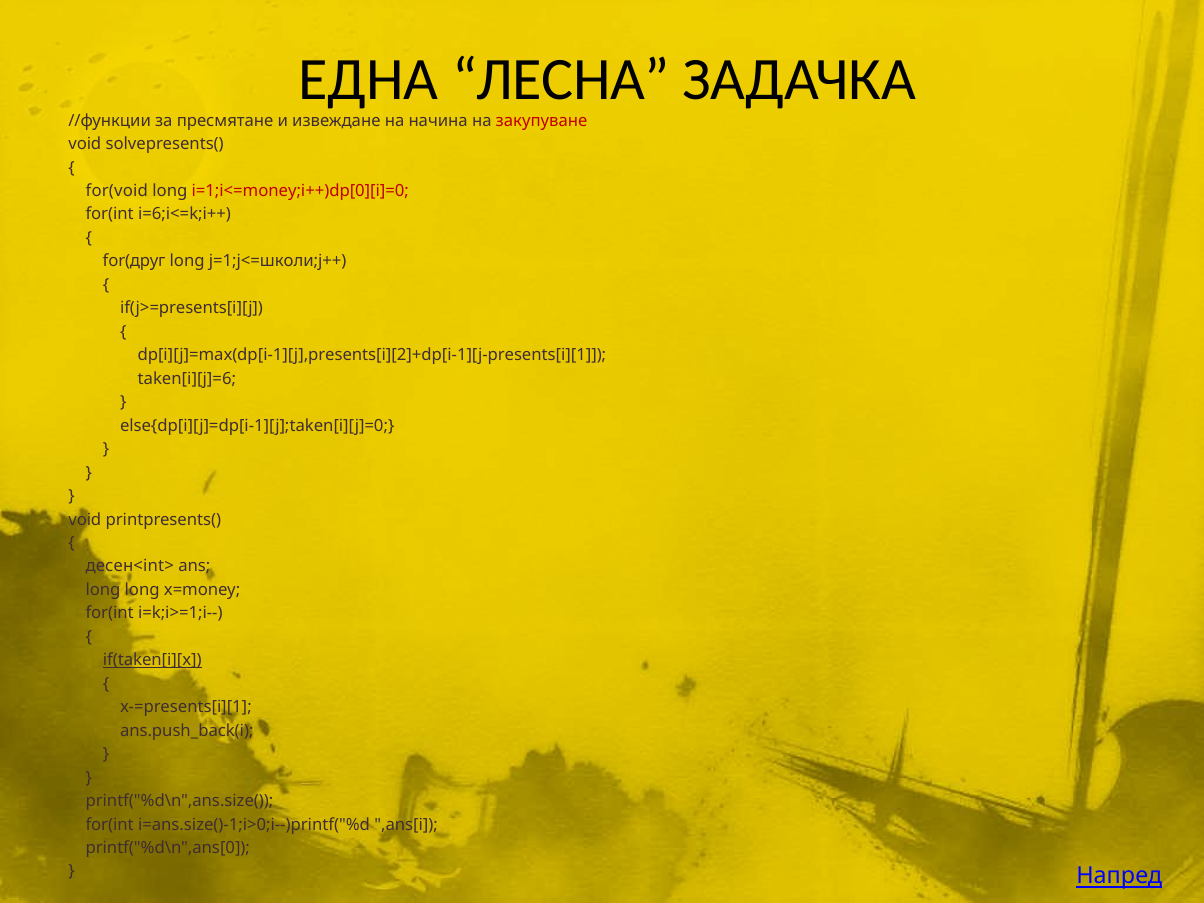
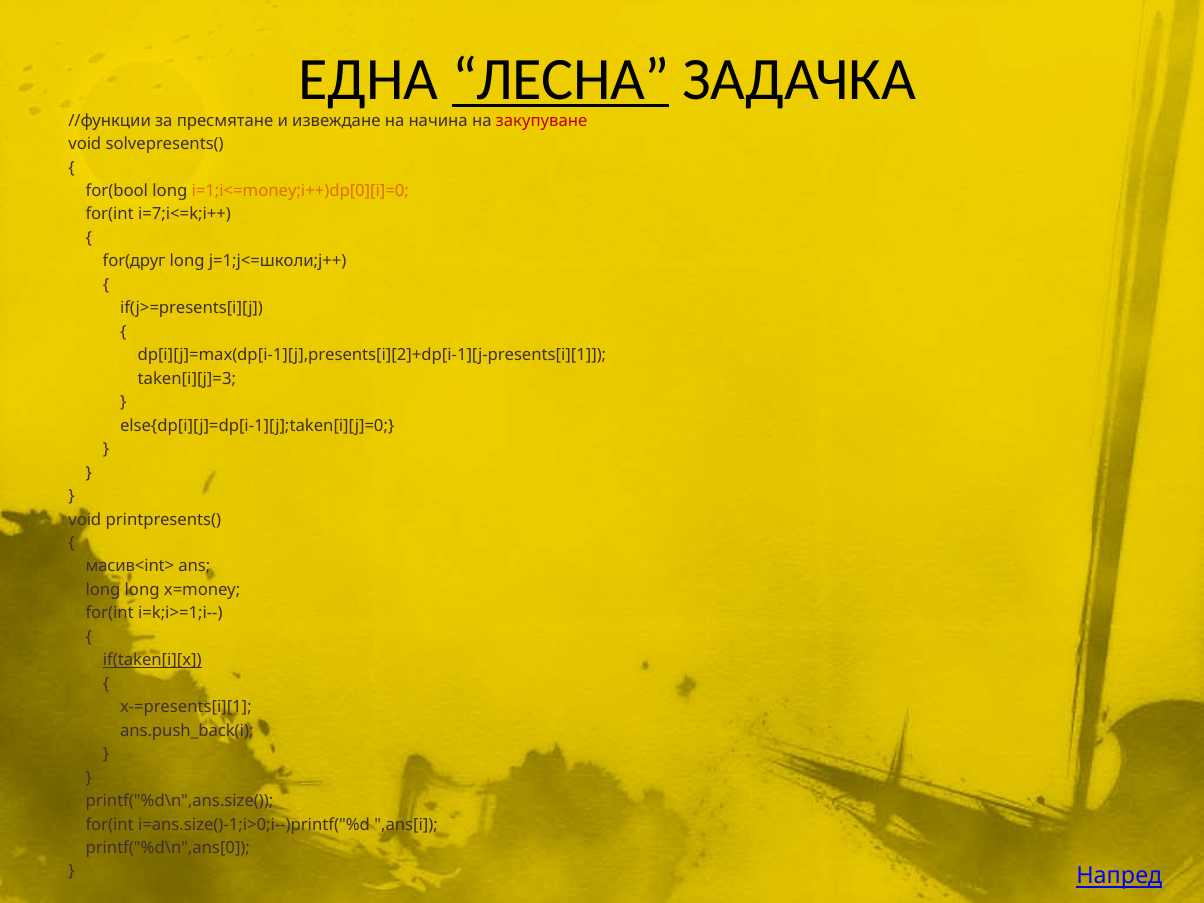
ЛЕСНА underline: none -> present
for(void: for(void -> for(bool
i=1;i<=money;i++)dp[0][i]=0 colour: red -> orange
i=6;i<=k;i++: i=6;i<=k;i++ -> i=7;i<=k;i++
taken[i][j]=6: taken[i][j]=6 -> taken[i][j]=3
десен<int>: десен<int> -> масив<int>
